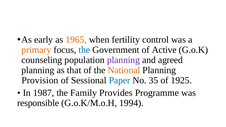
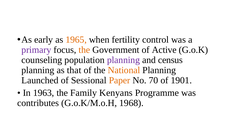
primary colour: orange -> purple
the at (84, 50) colour: blue -> orange
agreed: agreed -> census
Provision: Provision -> Launched
Paper colour: blue -> orange
35: 35 -> 70
1925: 1925 -> 1901
1987: 1987 -> 1963
Provides: Provides -> Kenyans
responsible: responsible -> contributes
1994: 1994 -> 1968
